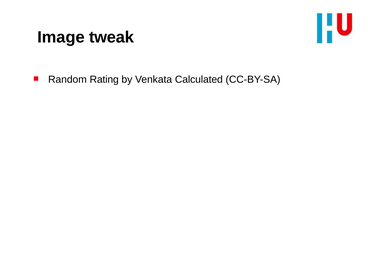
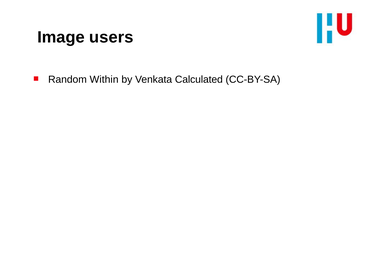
tweak: tweak -> users
Rating: Rating -> Within
